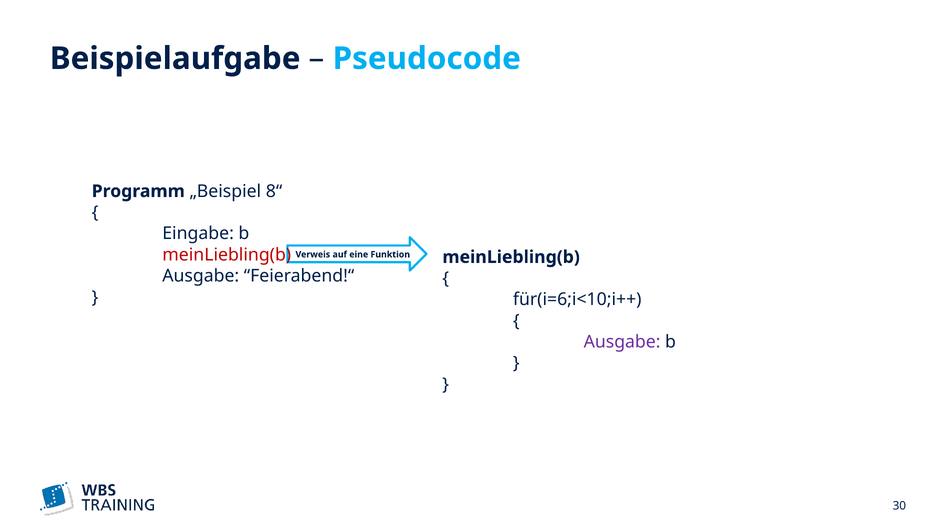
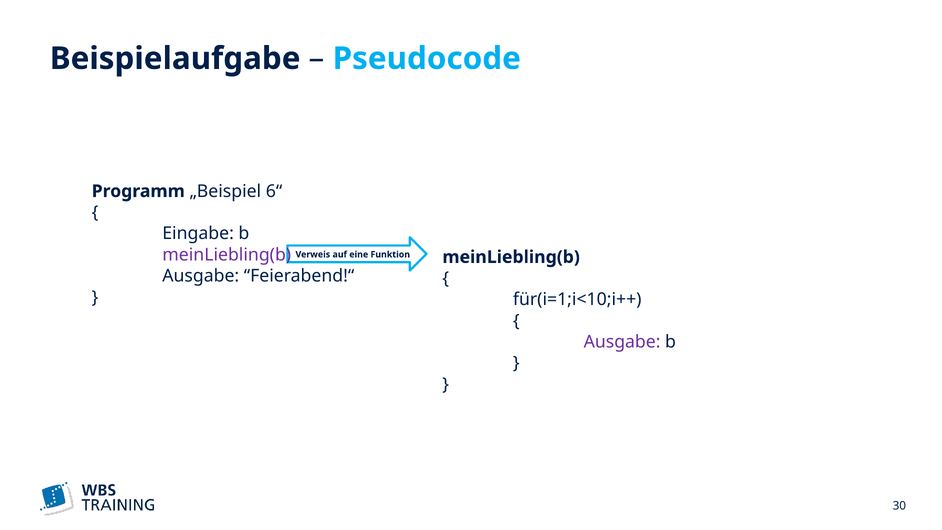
8“: 8“ -> 6“
meinLiebling(b at (227, 255) colour: red -> purple
für(i=6;i<10;i++: für(i=6;i<10;i++ -> für(i=1;i<10;i++
